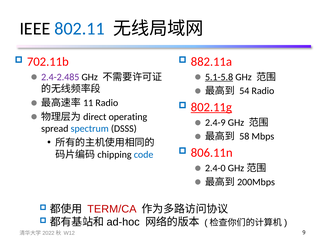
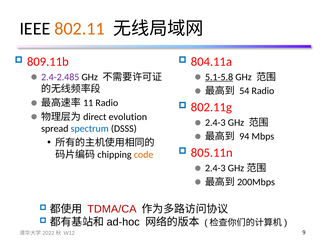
802.11 colour: blue -> orange
702.11b: 702.11b -> 809.11b
882.11a: 882.11a -> 804.11a
802.11g underline: present -> none
operating: operating -> evolution
2.4-9 at (215, 122): 2.4-9 -> 2.4-3
58: 58 -> 94
806.11n: 806.11n -> 805.11n
code colour: blue -> orange
2.4-0 at (215, 168): 2.4-0 -> 2.4-3
TERM/CA: TERM/CA -> TDMA/CA
